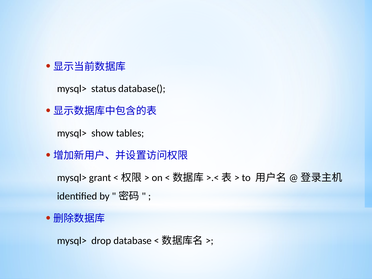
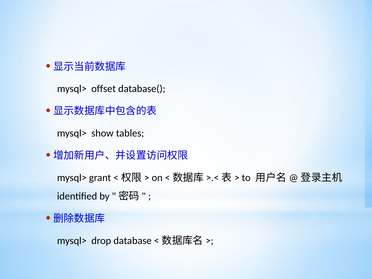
status: status -> offset
